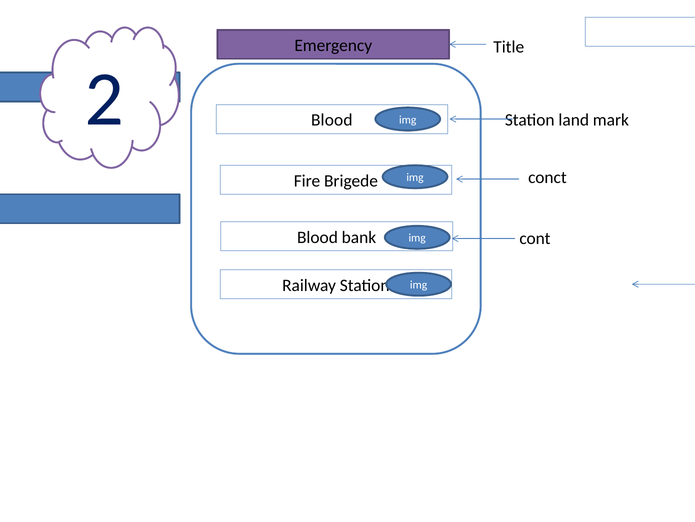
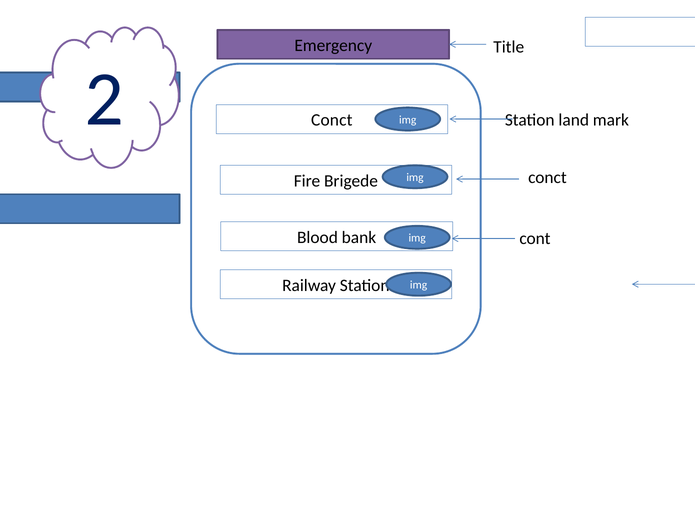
Blood at (332, 120): Blood -> Conct
